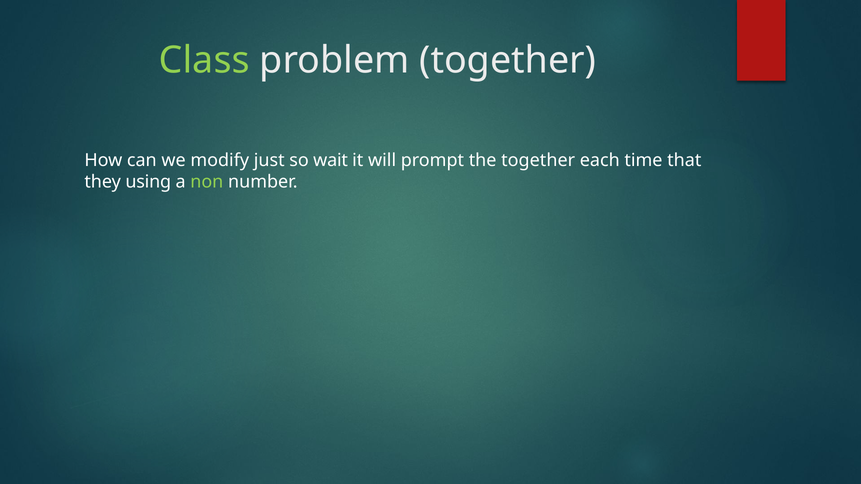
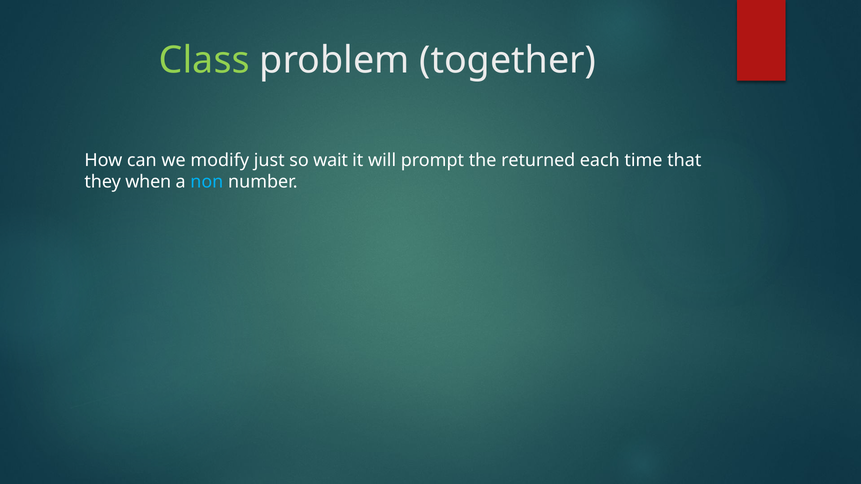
the together: together -> returned
using: using -> when
non colour: light green -> light blue
